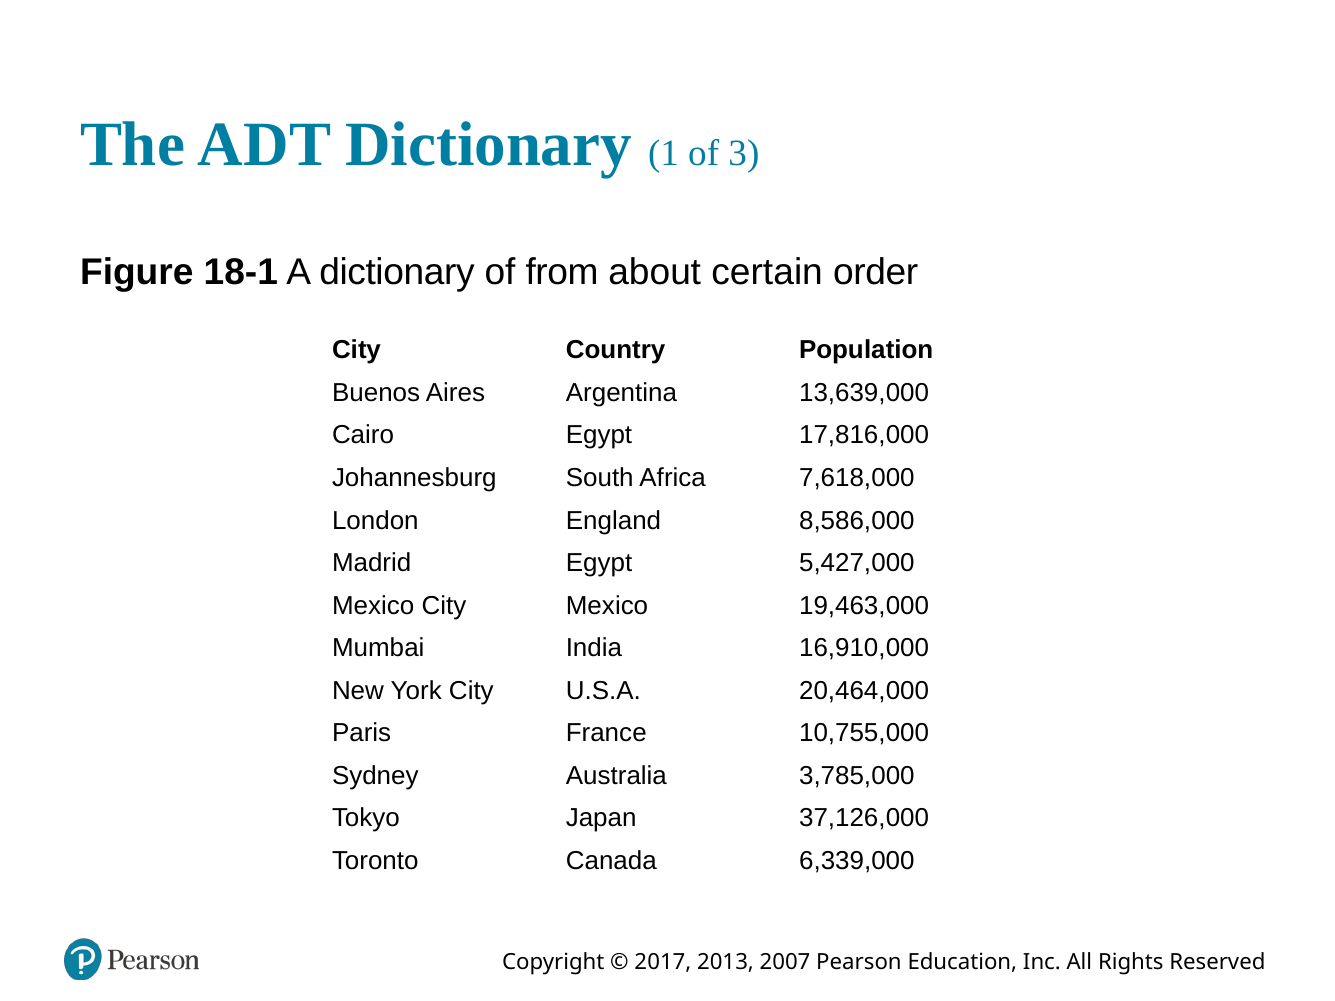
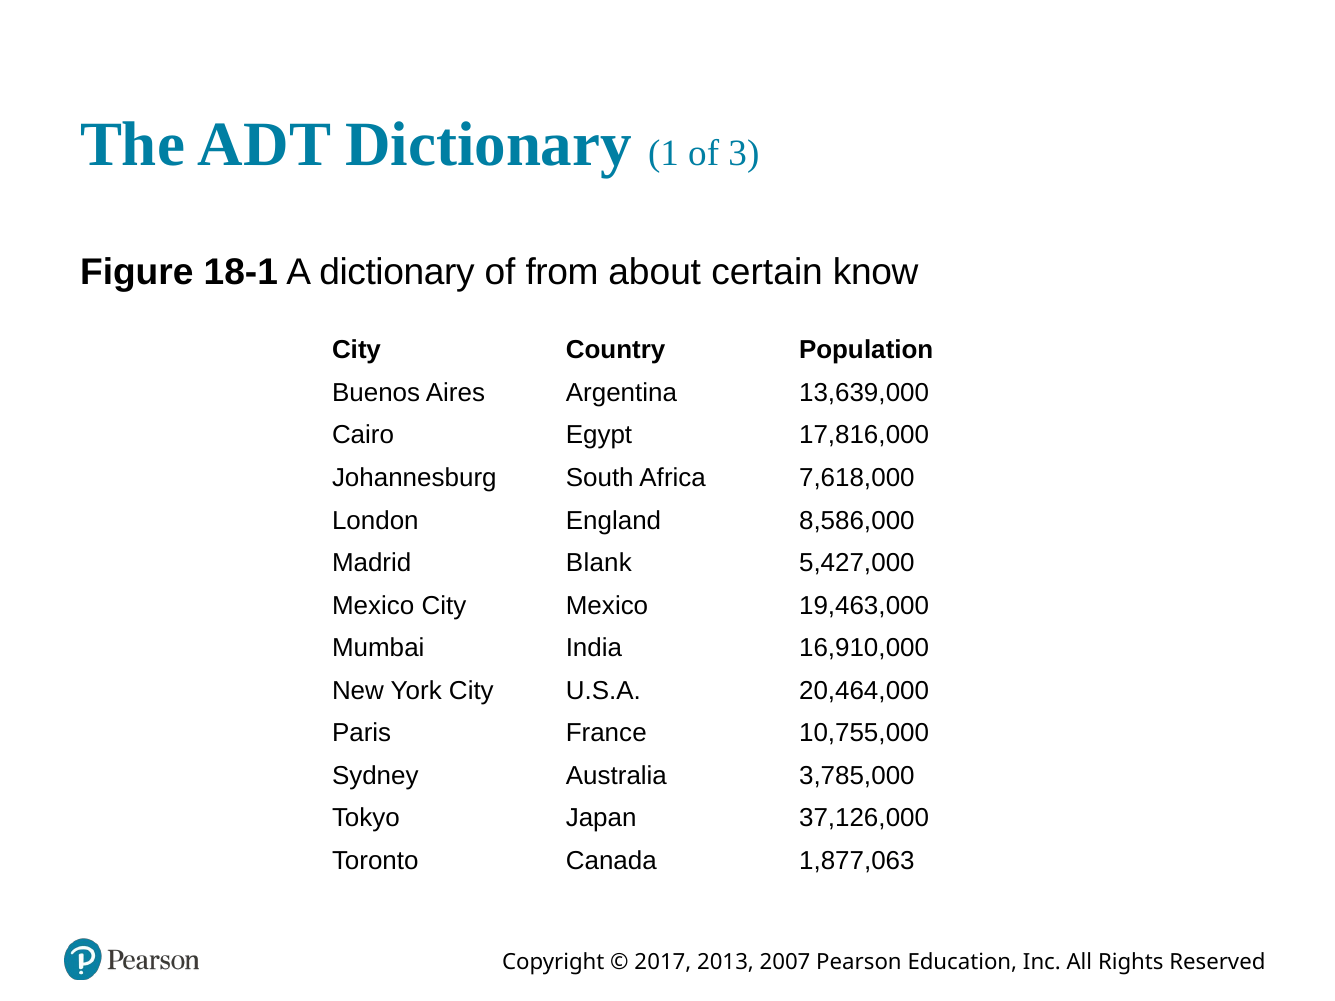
order: order -> know
Madrid Egypt: Egypt -> Blank
6,339,000: 6,339,000 -> 1,877,063
